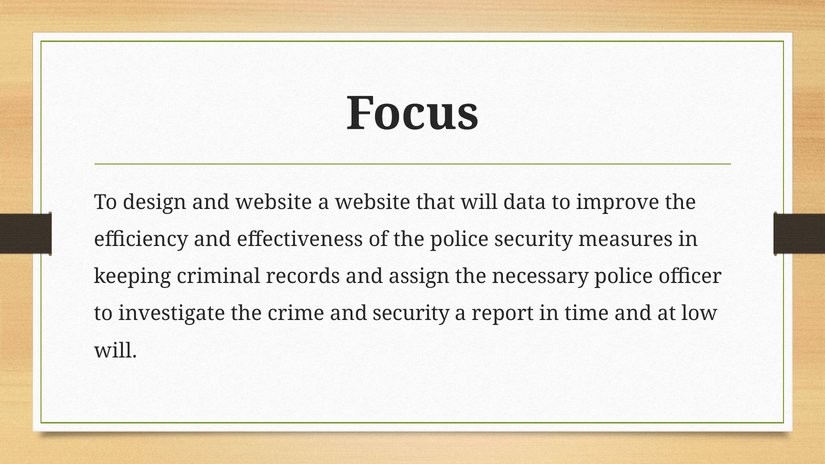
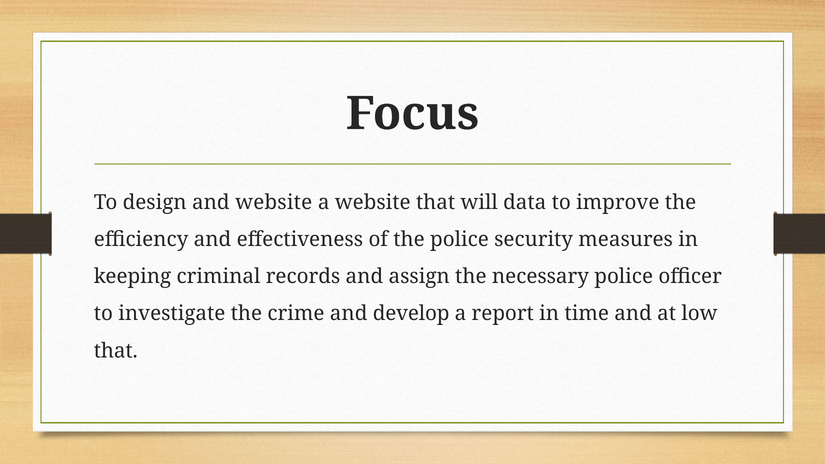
and security: security -> develop
will at (116, 351): will -> that
